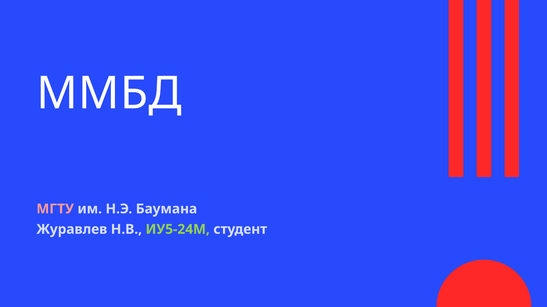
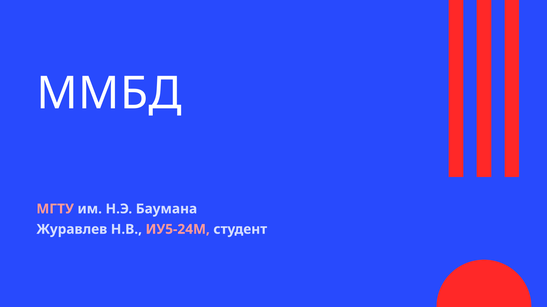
ИУ5-24М colour: light green -> pink
